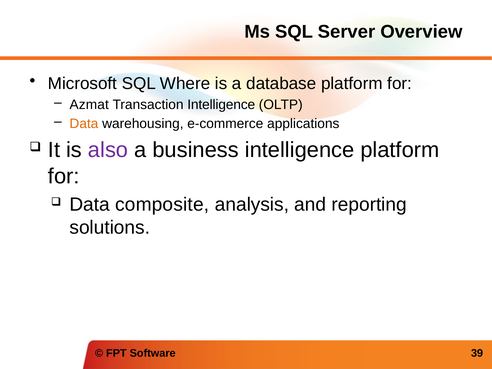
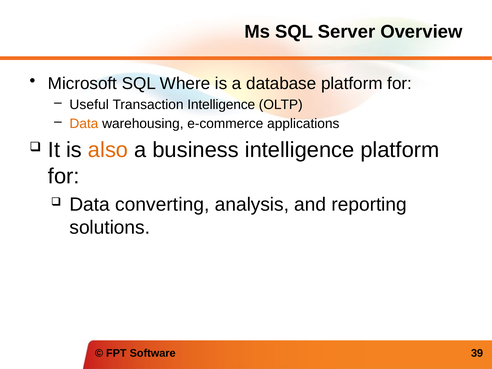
Azmat: Azmat -> Useful
also colour: purple -> orange
composite: composite -> converting
